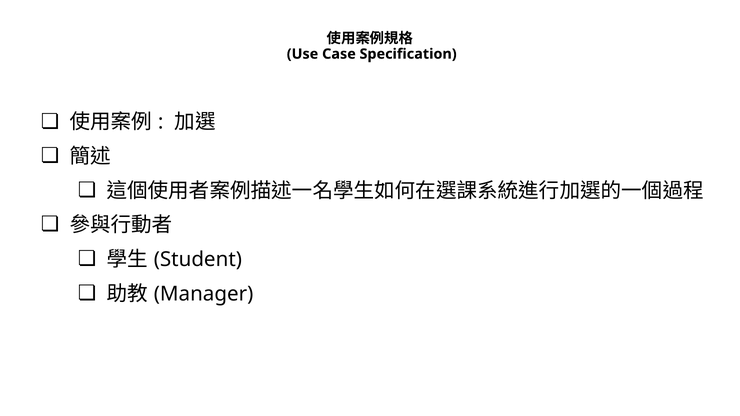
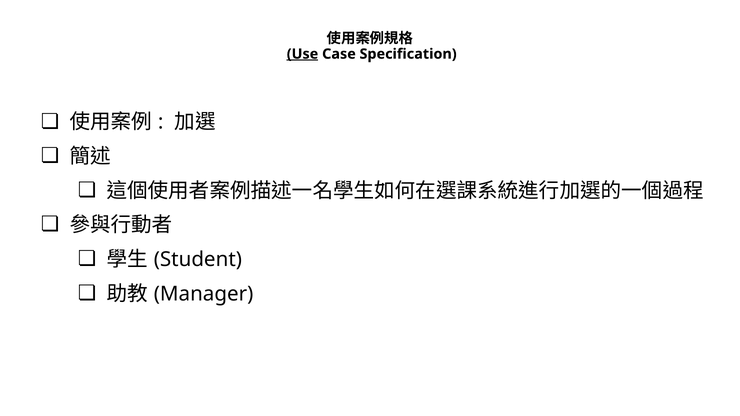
Use underline: none -> present
